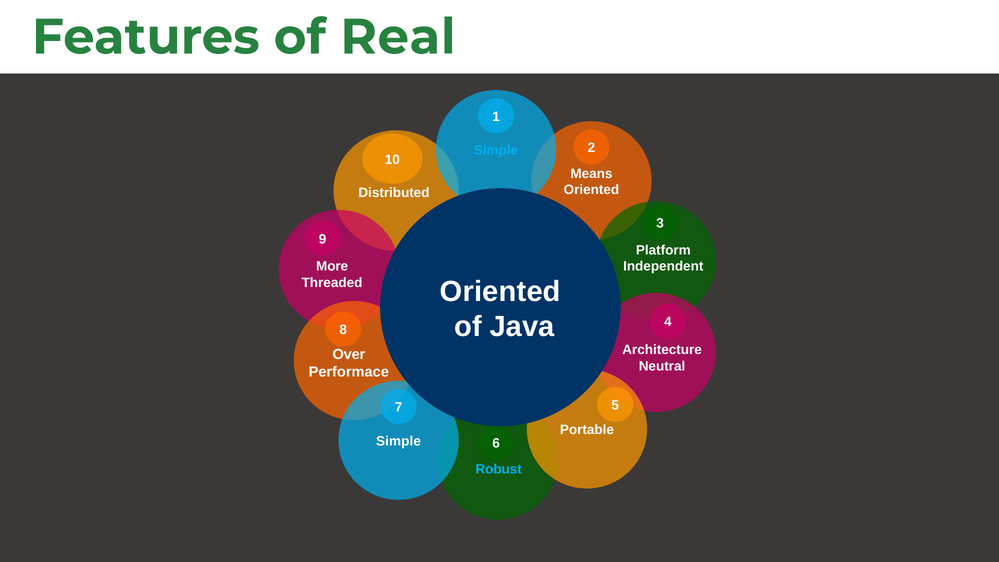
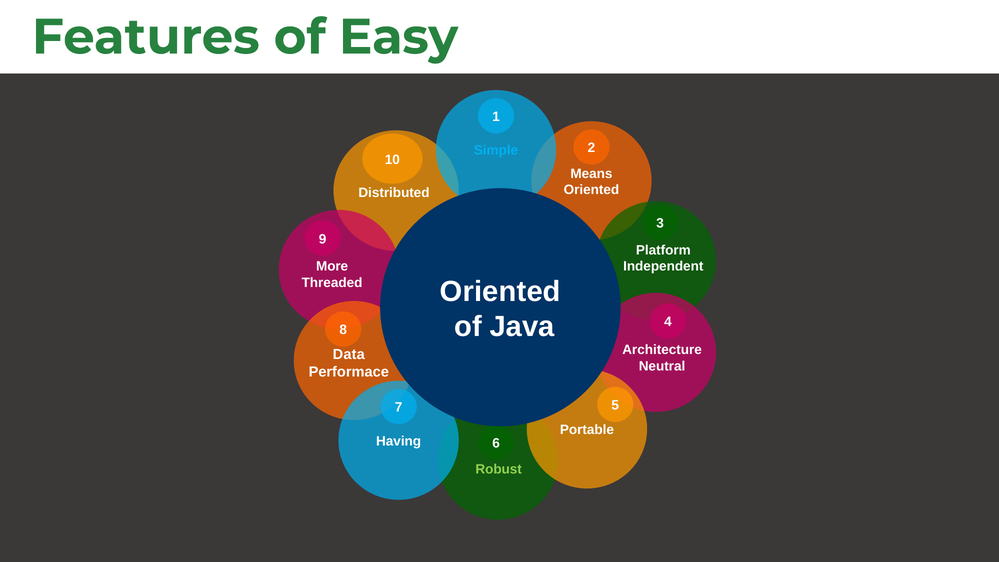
Real: Real -> Easy
Over: Over -> Data
Simple at (399, 441): Simple -> Having
Robust colour: light blue -> light green
